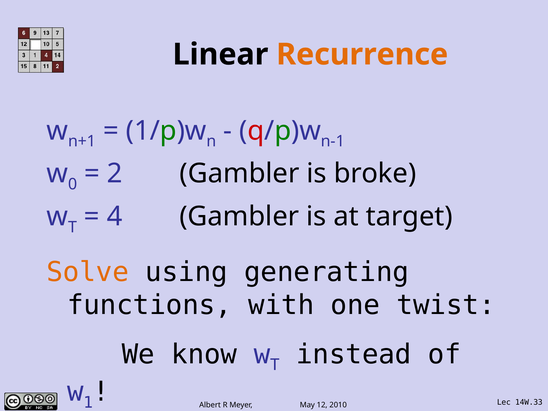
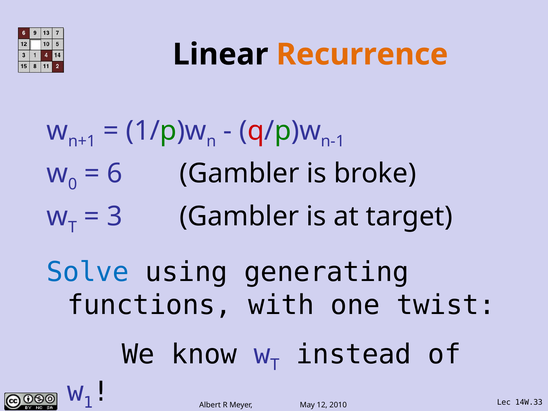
2: 2 -> 6
4: 4 -> 3
Solve colour: orange -> blue
